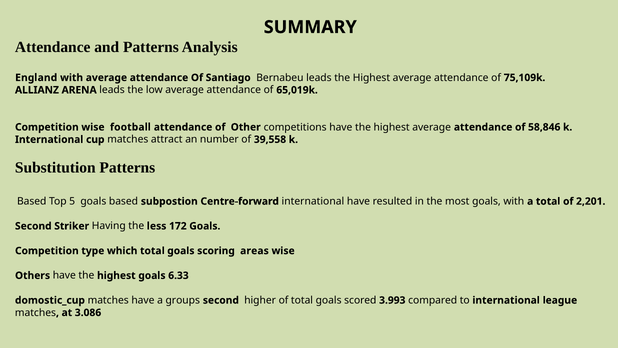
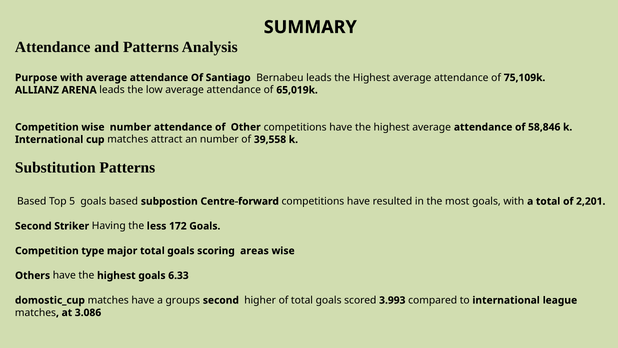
England: England -> Purpose
wise football: football -> number
Centre-forward international: international -> competitions
which: which -> major
